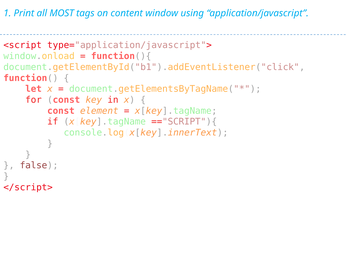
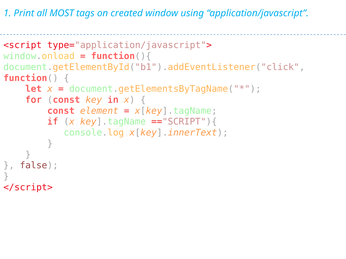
content: content -> created
